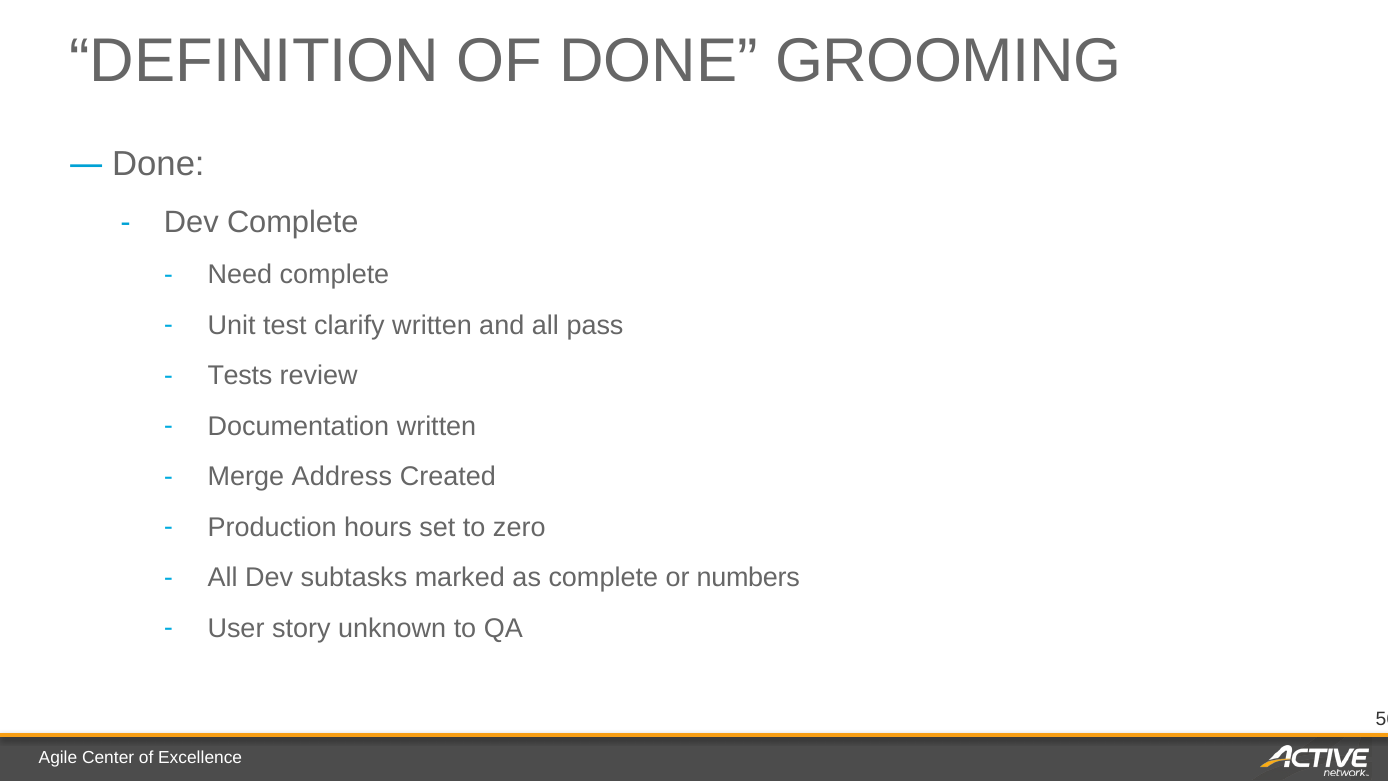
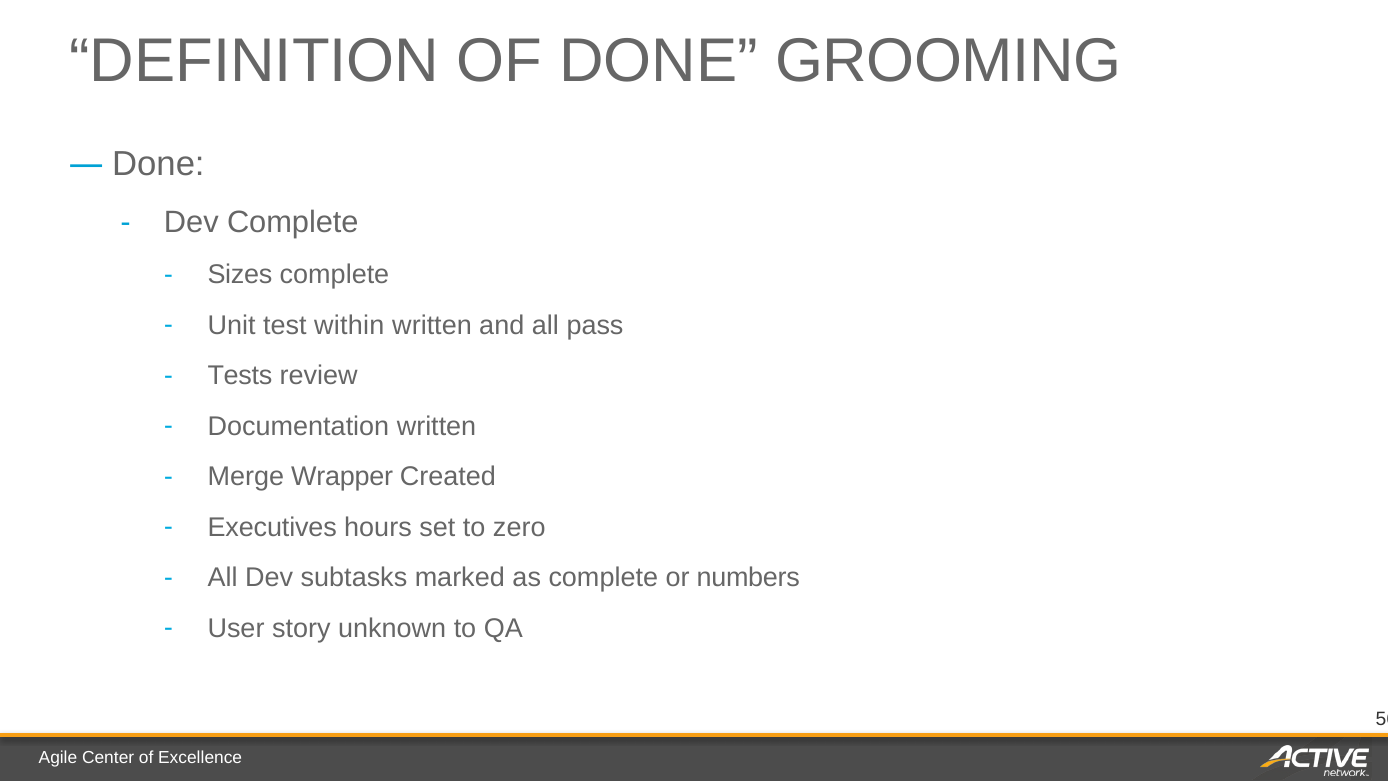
Need: Need -> Sizes
clarify: clarify -> within
Address: Address -> Wrapper
Production: Production -> Executives
